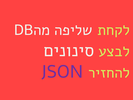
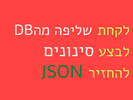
JSON colour: purple -> green
